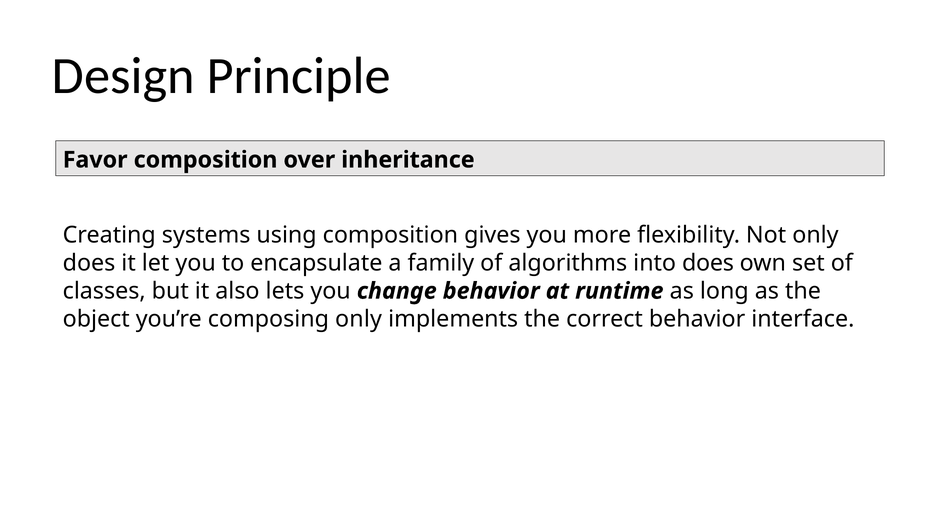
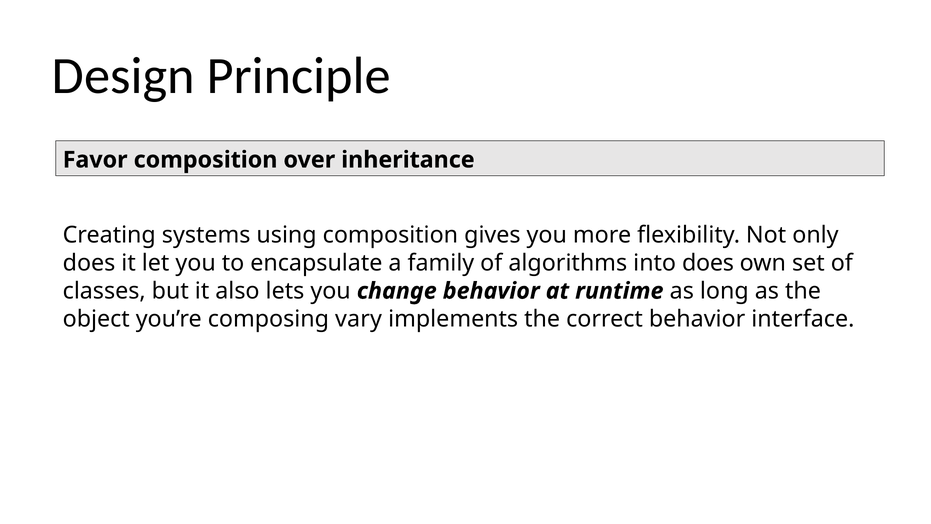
composing only: only -> vary
